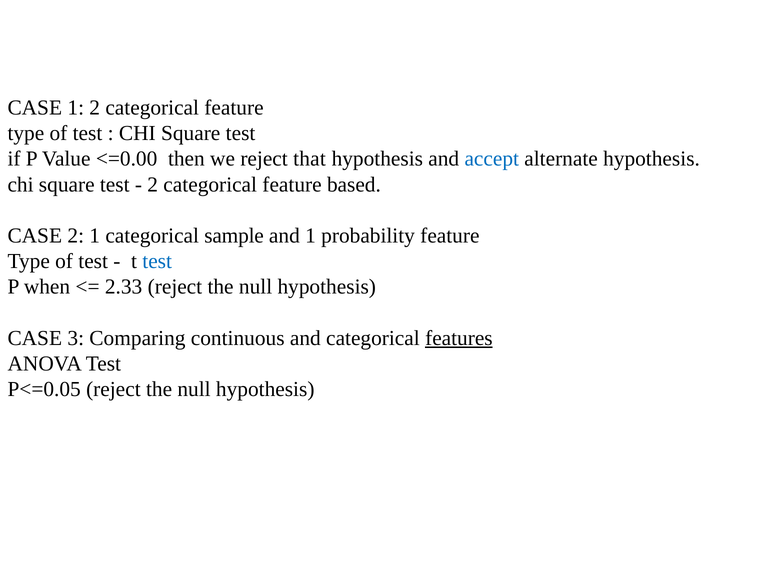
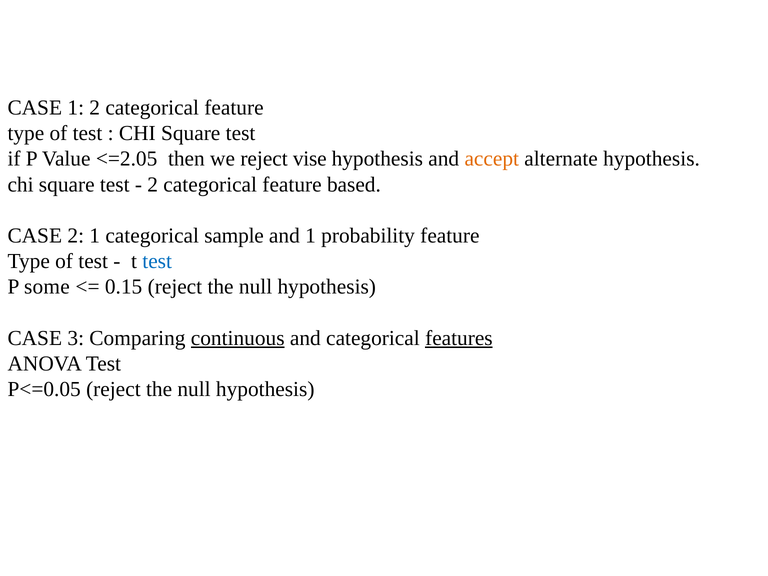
<=0.00: <=0.00 -> <=2.05
that: that -> vise
accept colour: blue -> orange
when: when -> some
2.33: 2.33 -> 0.15
continuous underline: none -> present
